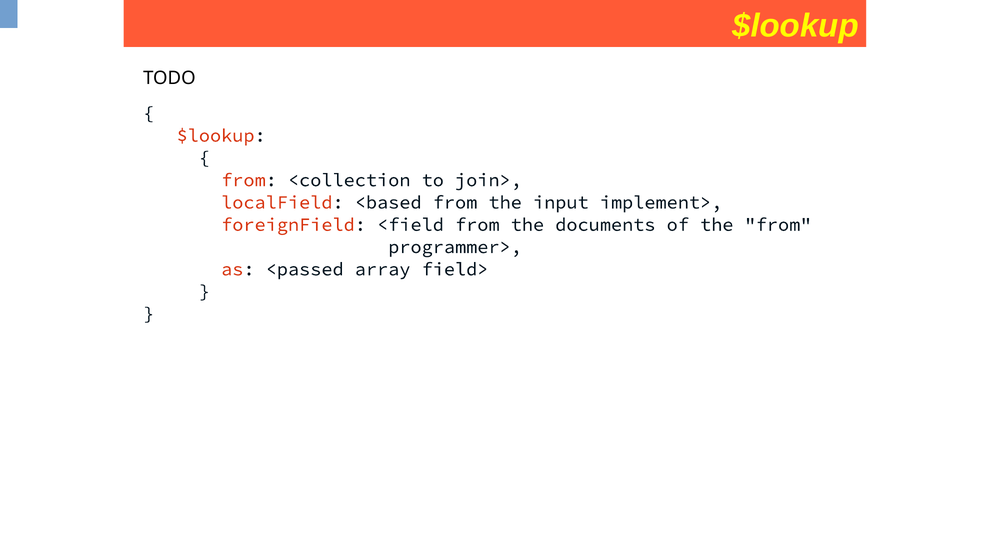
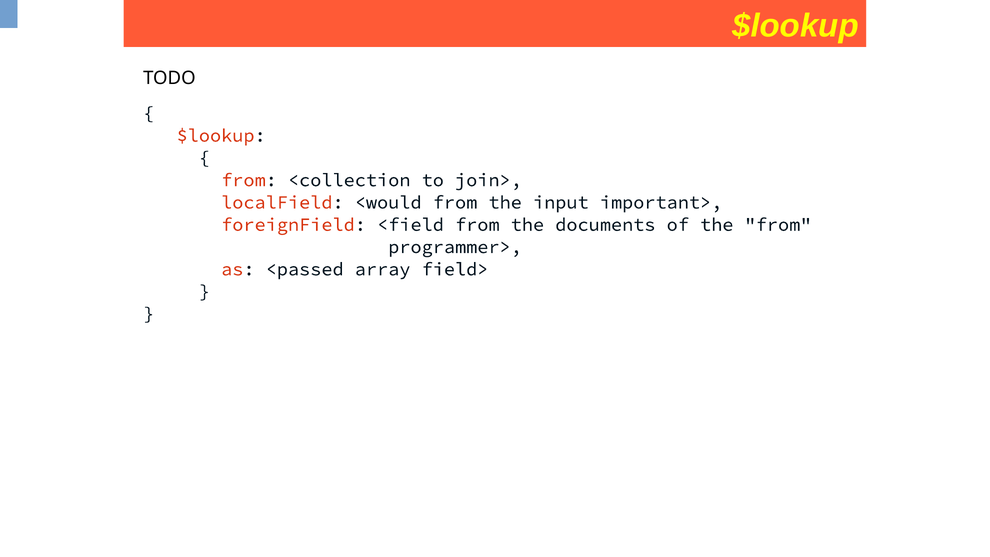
<based: <based -> <would
implement>: implement> -> important>
